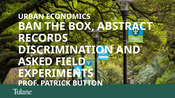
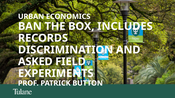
ABSTRACT: ABSTRACT -> INCLUDES
